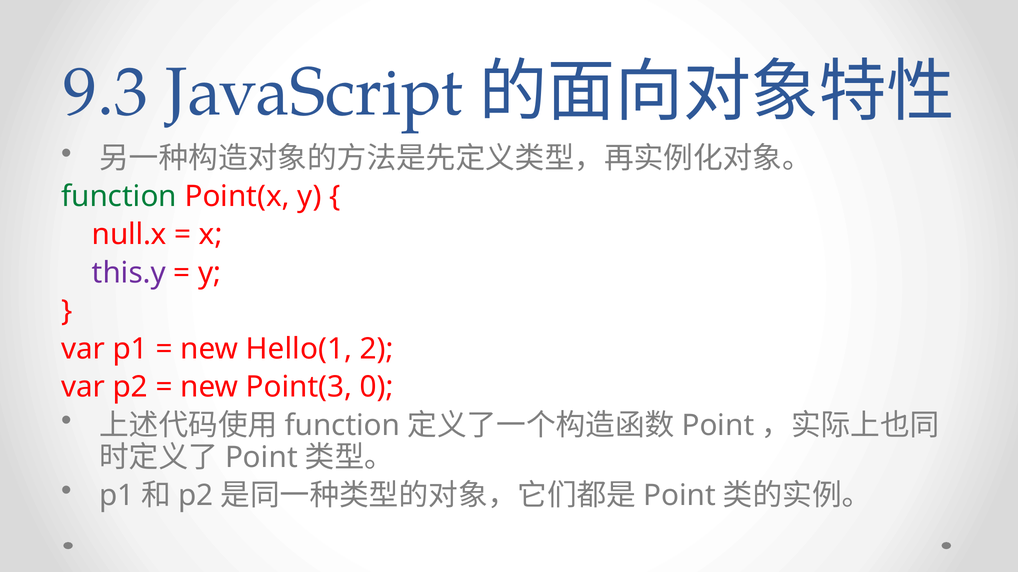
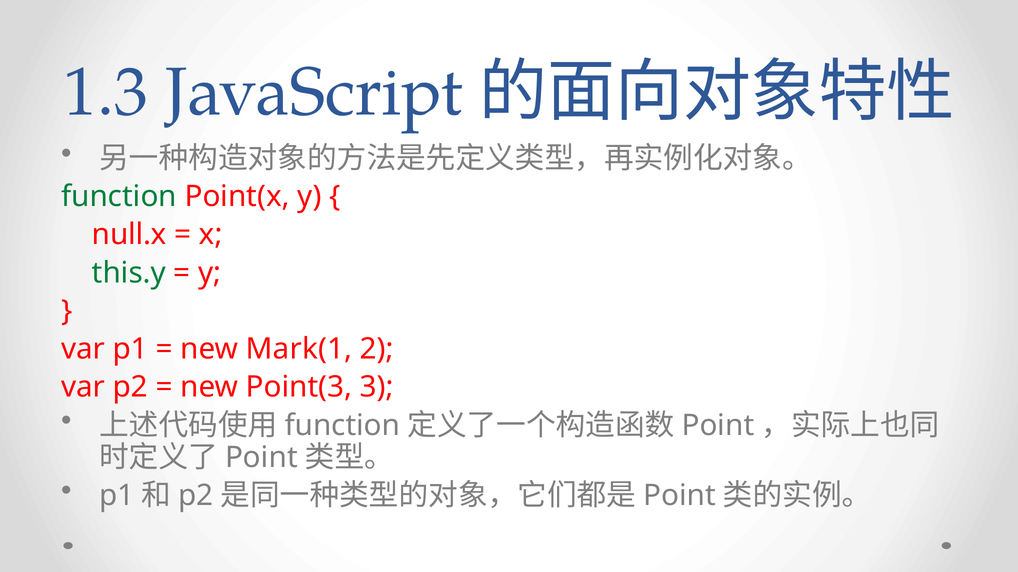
9.3: 9.3 -> 1.3
this.y colour: purple -> green
Hello(1: Hello(1 -> Mark(1
0: 0 -> 3
